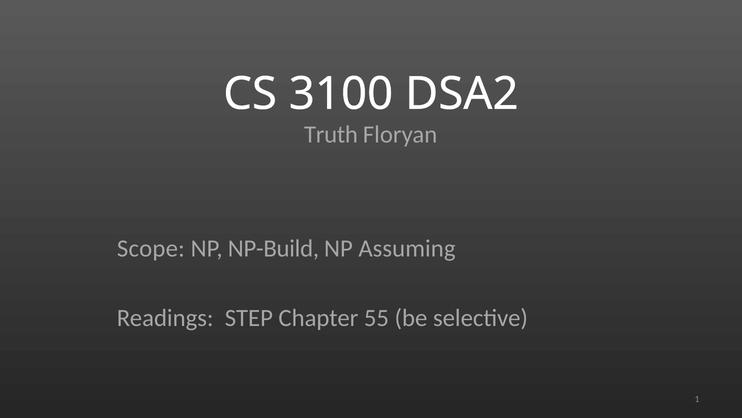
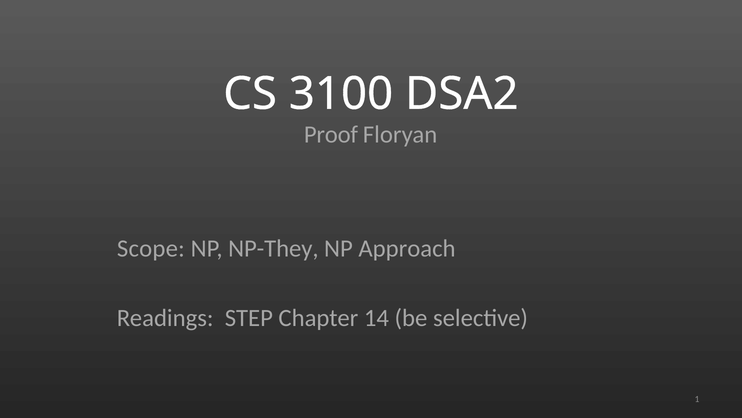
Truth: Truth -> Proof
NP-Build: NP-Build -> NP-They
Assuming: Assuming -> Approach
55: 55 -> 14
